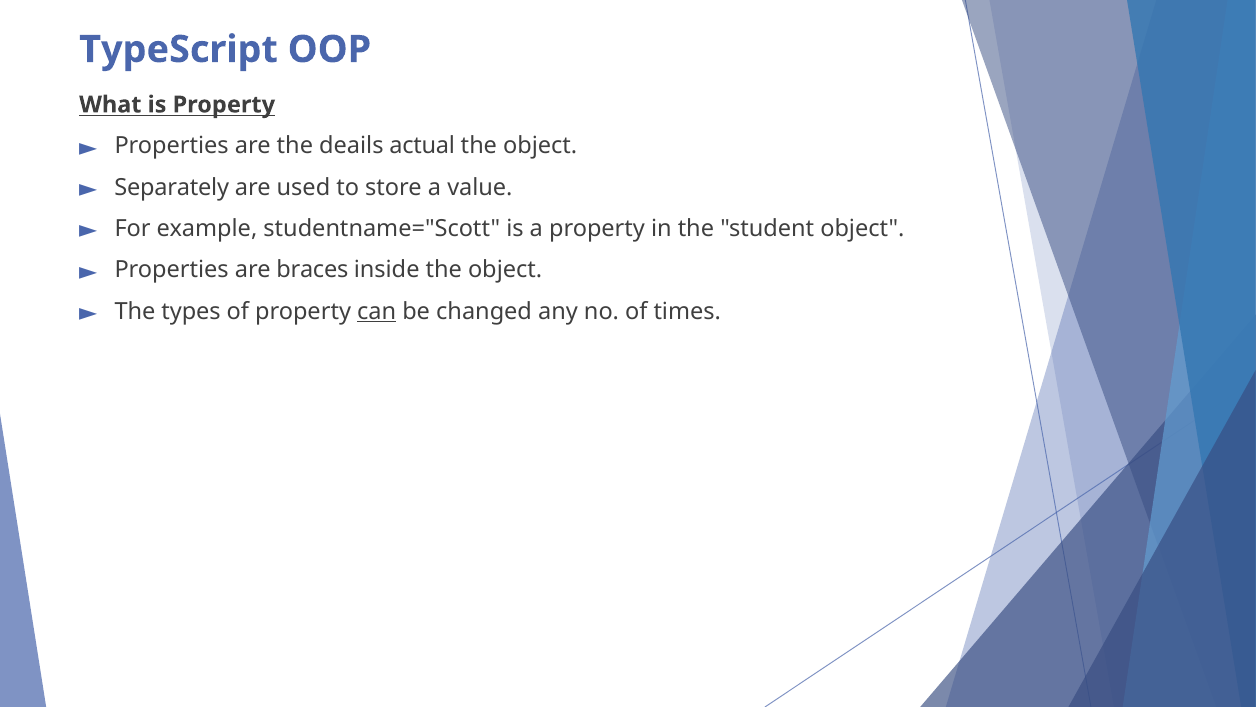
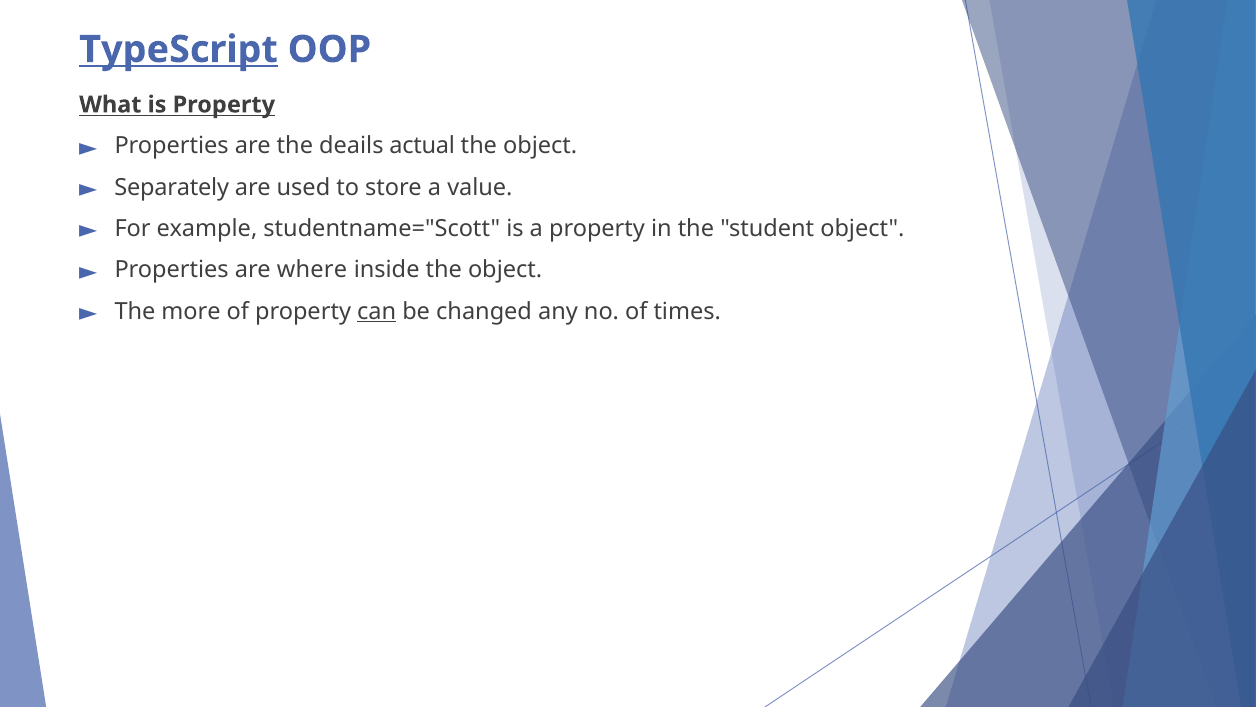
TypeScript underline: none -> present
braces: braces -> where
types: types -> more
